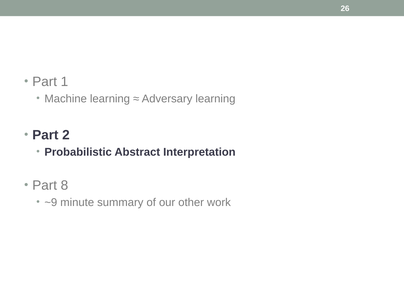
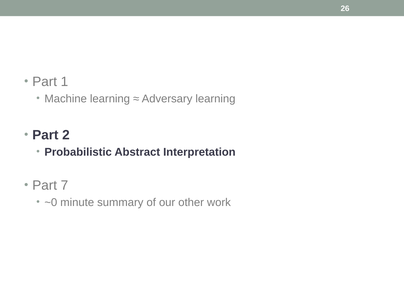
8: 8 -> 7
~9: ~9 -> ~0
